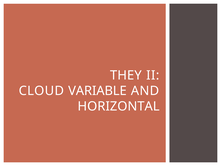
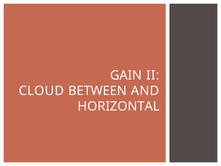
THEY: THEY -> GAIN
VARIABLE: VARIABLE -> BETWEEN
